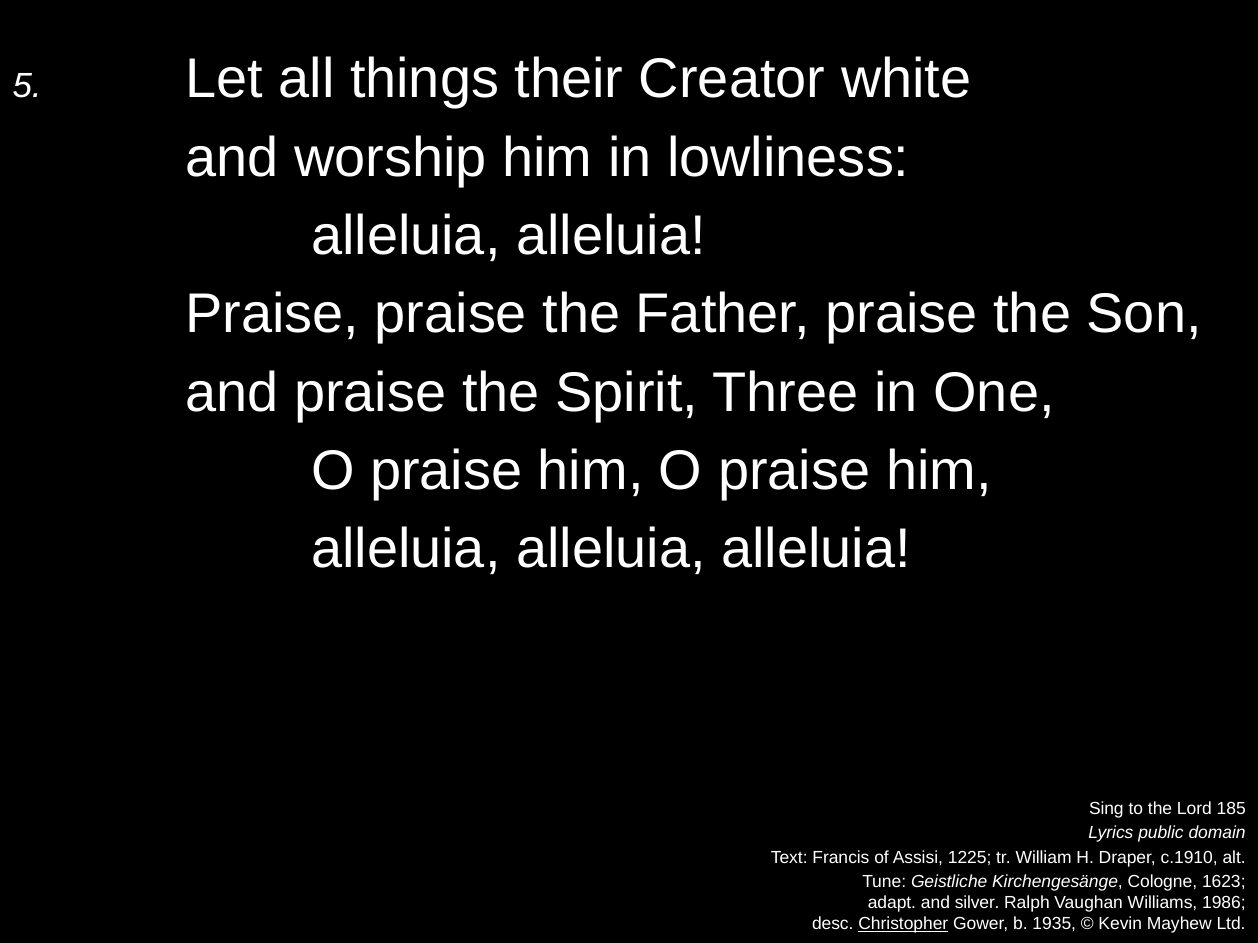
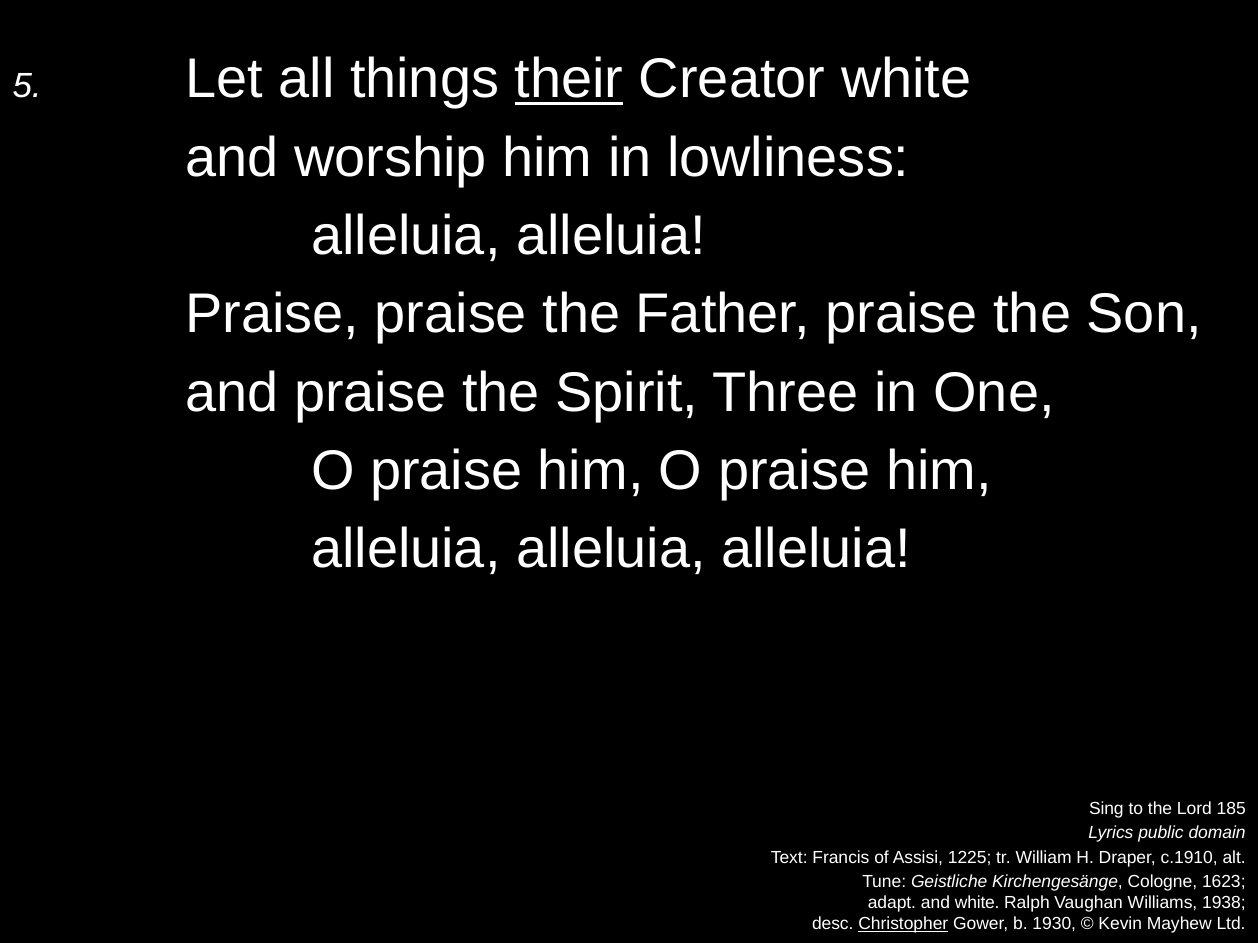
their underline: none -> present
and silver: silver -> white
1986: 1986 -> 1938
1935: 1935 -> 1930
